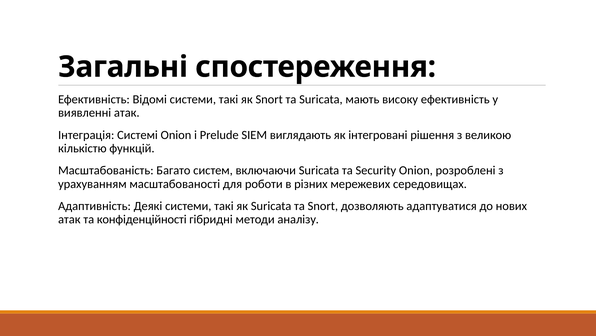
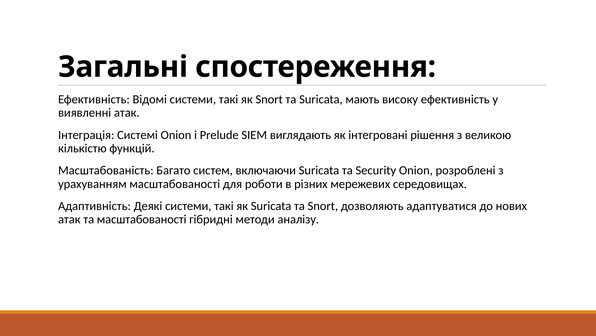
та конфіденційності: конфіденційності -> масштабованості
